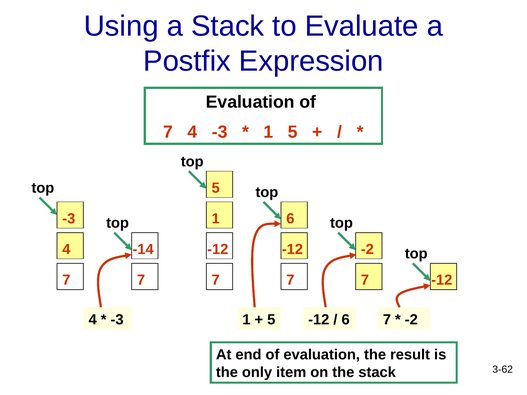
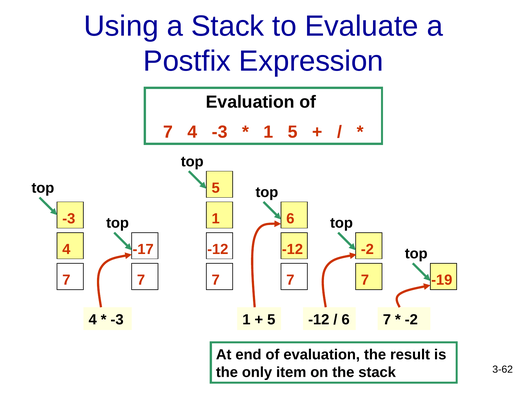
-14: -14 -> -17
-12 at (442, 280): -12 -> -19
